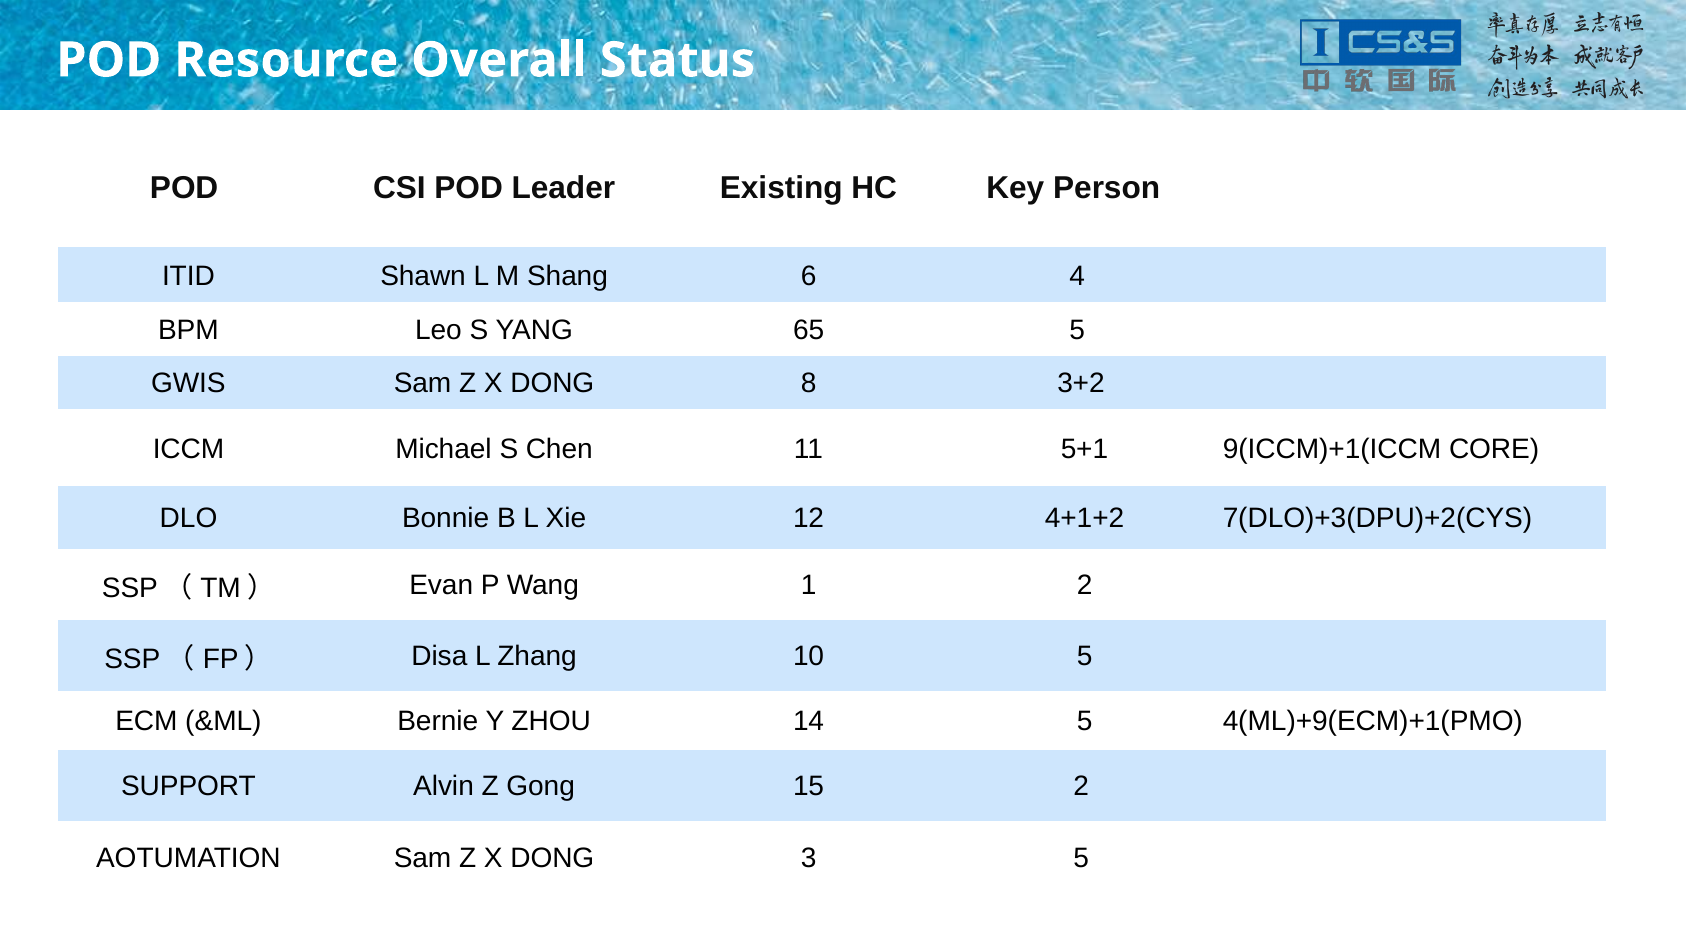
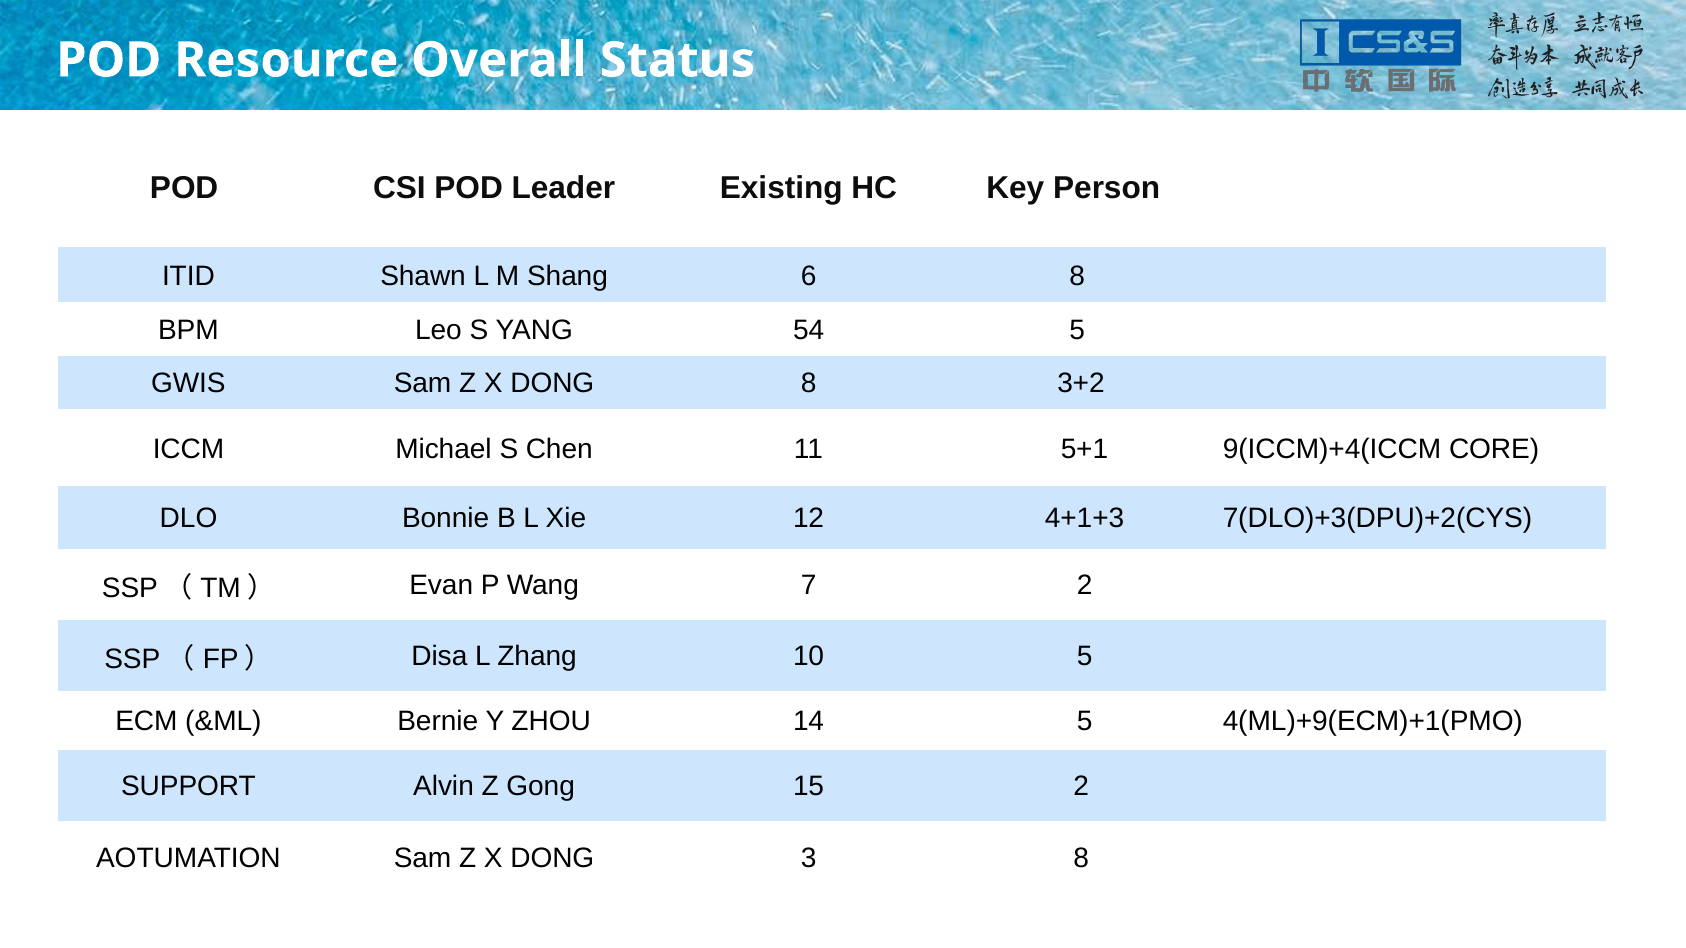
6 4: 4 -> 8
65: 65 -> 54
9(ICCM)+1(ICCM: 9(ICCM)+1(ICCM -> 9(ICCM)+4(ICCM
4+1+2: 4+1+2 -> 4+1+3
1: 1 -> 7
3 5: 5 -> 8
